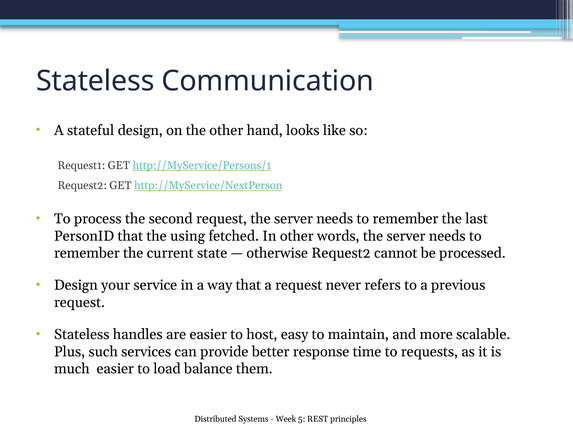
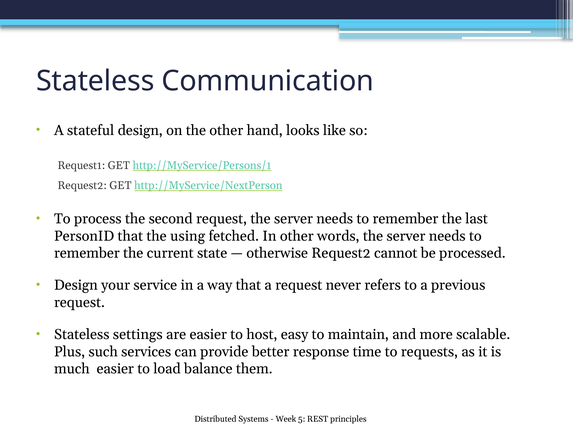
handles: handles -> settings
